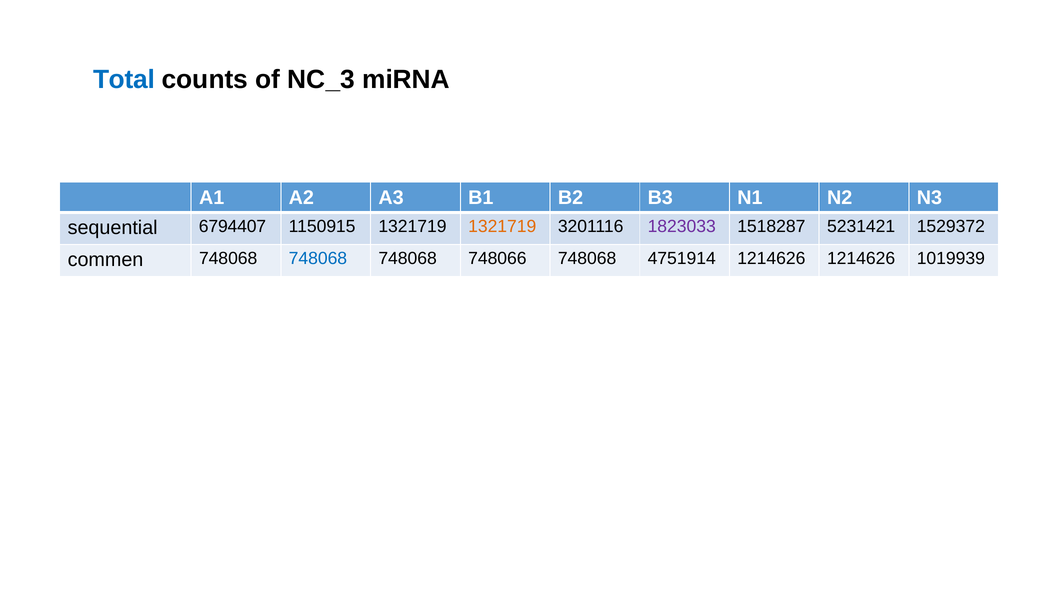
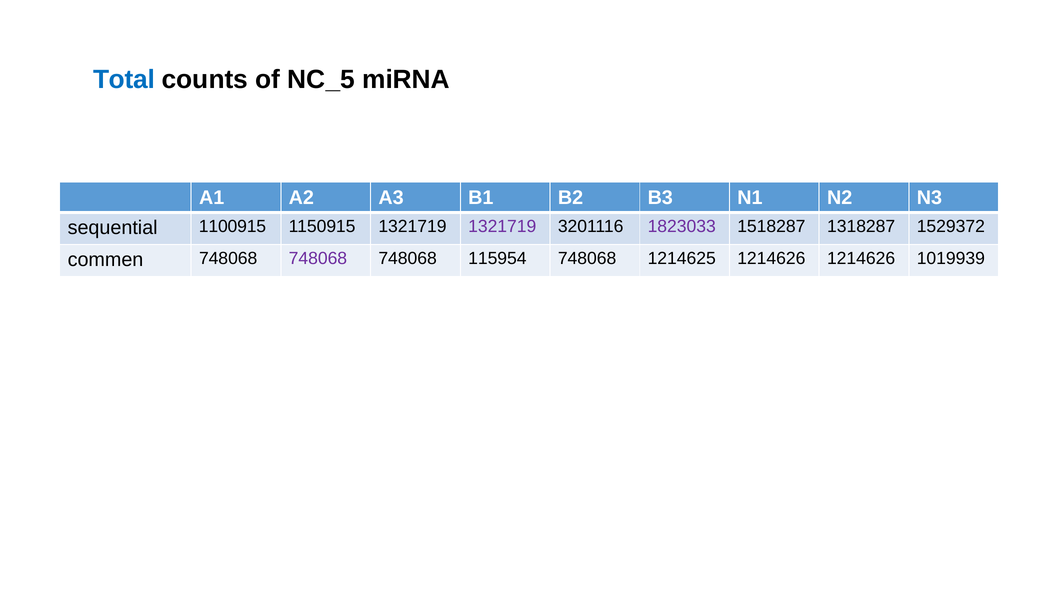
NC_3: NC_3 -> NC_5
6794407: 6794407 -> 1100915
1321719 at (502, 226) colour: orange -> purple
5231421: 5231421 -> 1318287
748068 at (318, 258) colour: blue -> purple
748066: 748066 -> 115954
4751914: 4751914 -> 1214625
